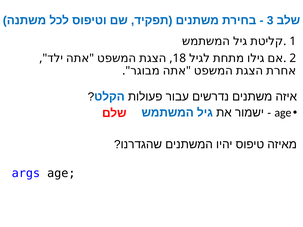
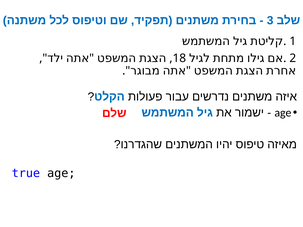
args: args -> true
